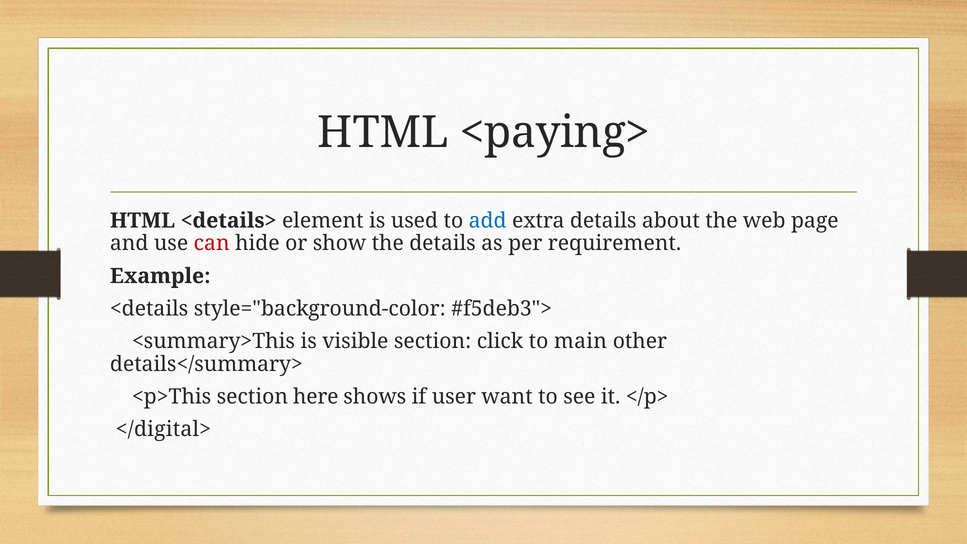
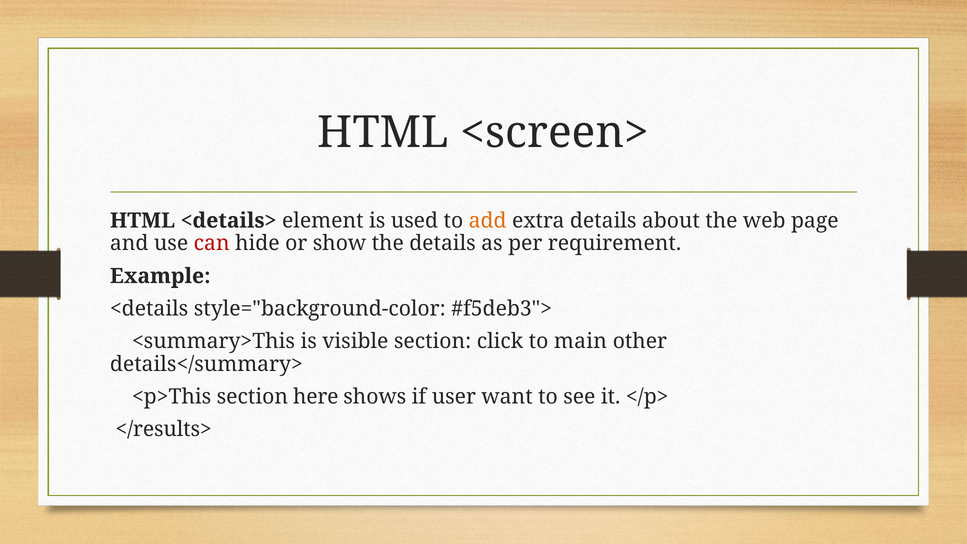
<paying>: <paying> -> <screen>
add colour: blue -> orange
</digital>: </digital> -> </results>
